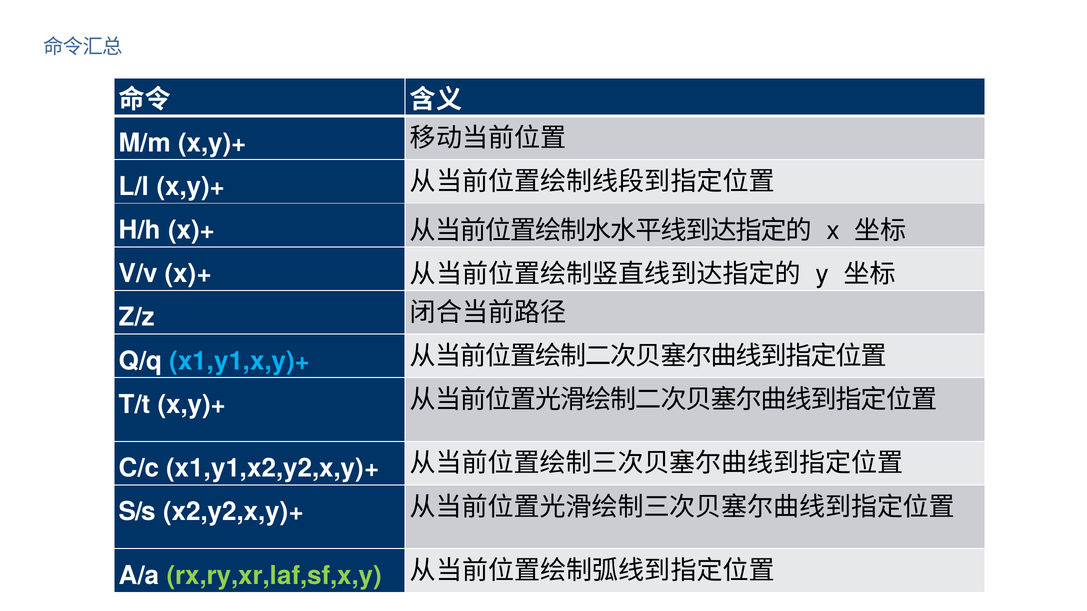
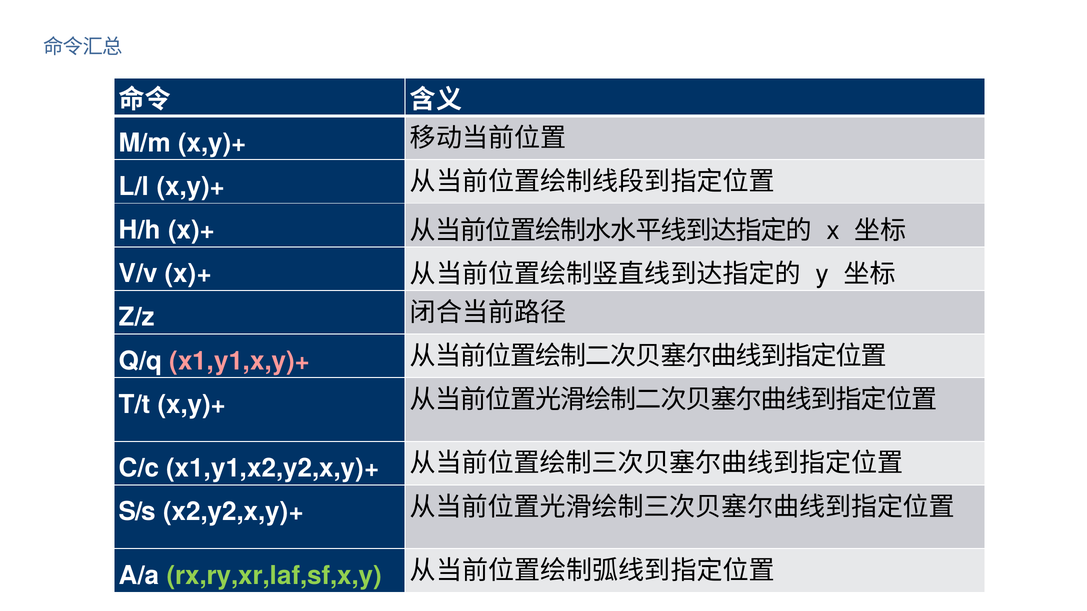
x1,y1,x,y)+ colour: light blue -> pink
